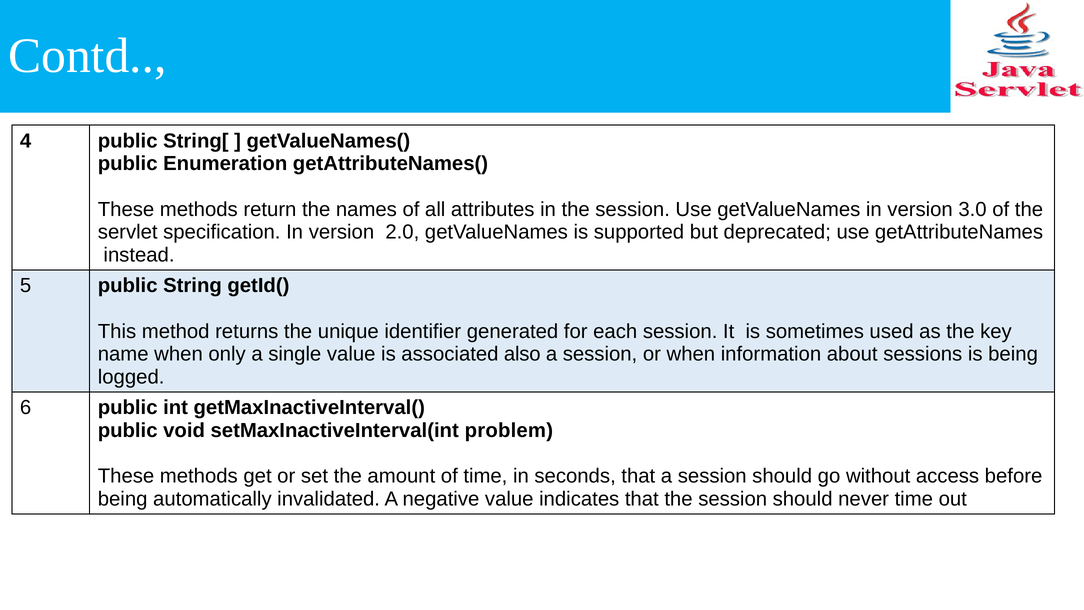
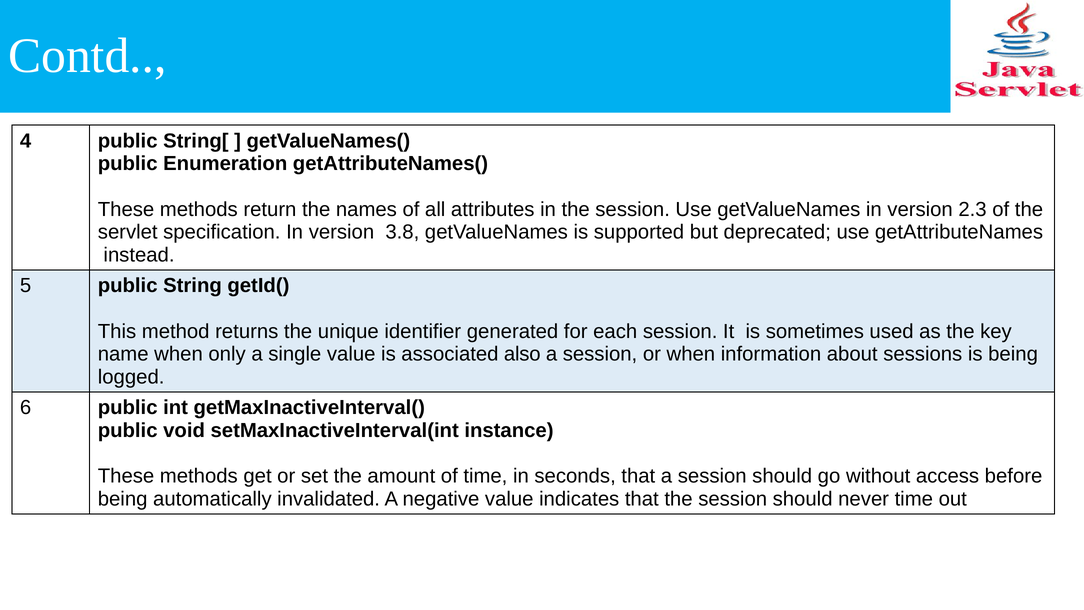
3.0: 3.0 -> 2.3
2.0: 2.0 -> 3.8
problem: problem -> instance
